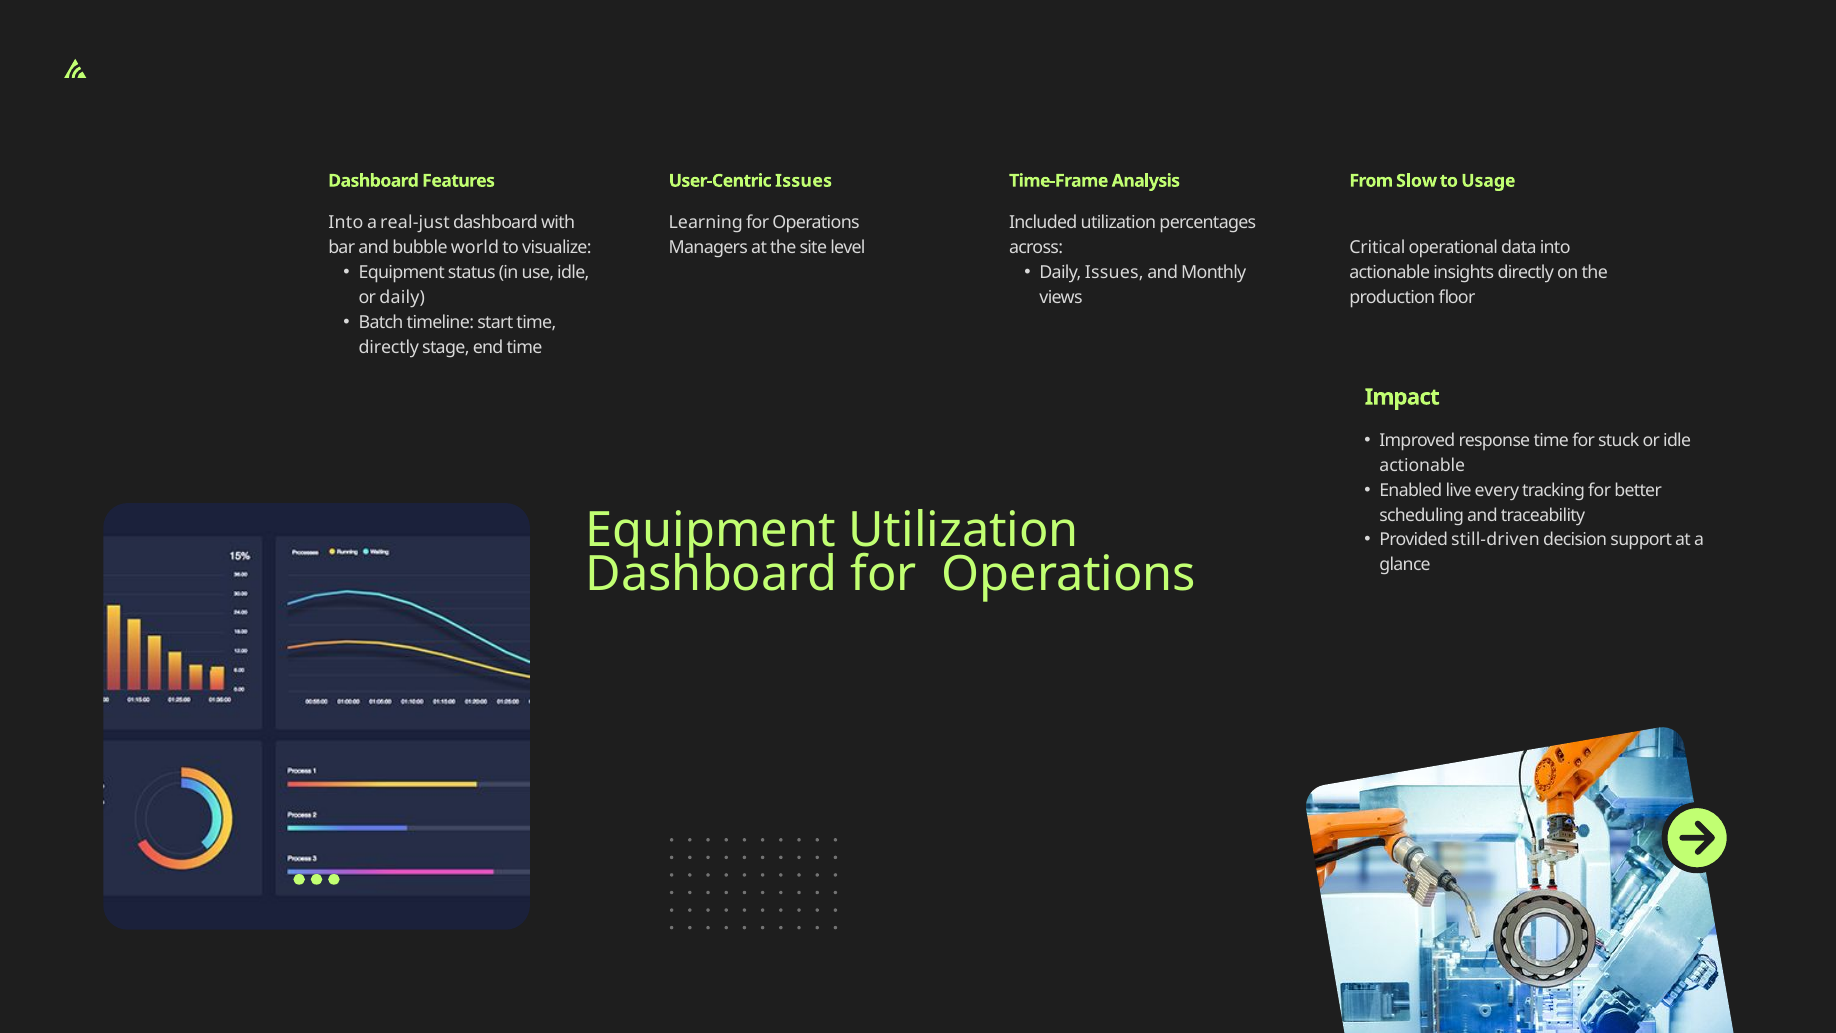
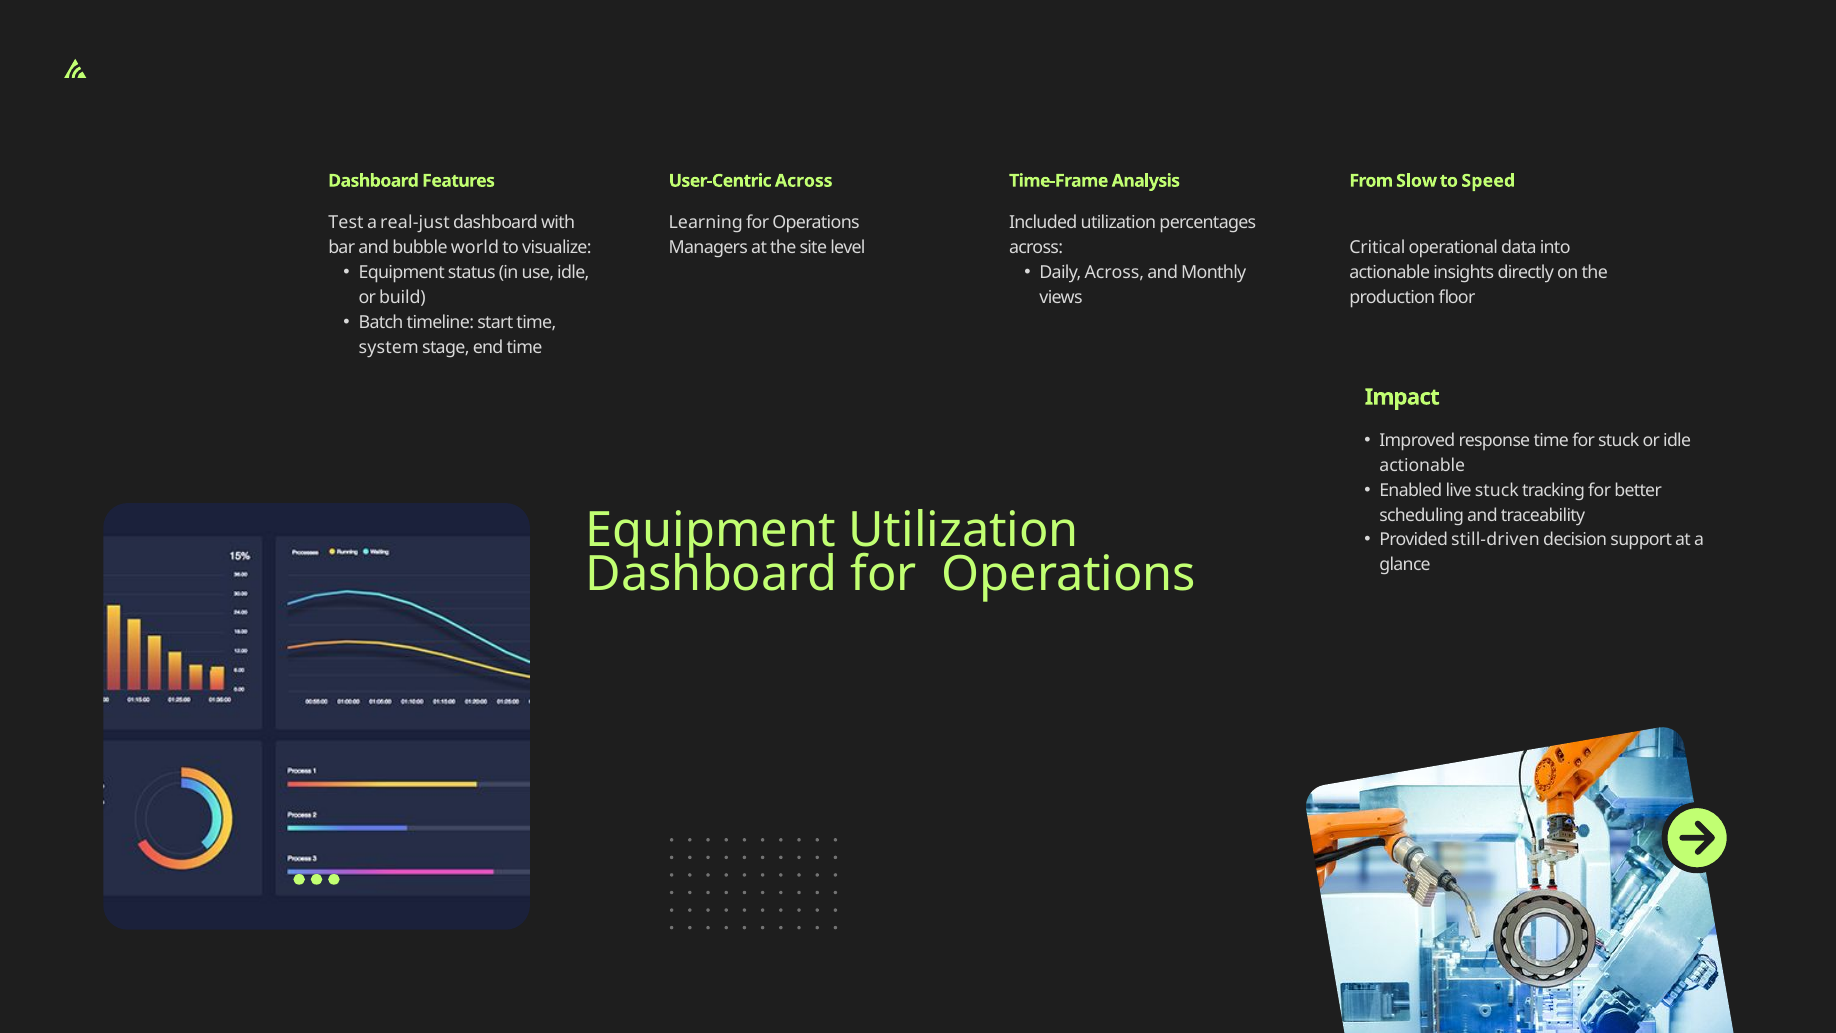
User-Centric Issues: Issues -> Across
Usage: Usage -> Speed
Into at (346, 223): Into -> Test
Daily Issues: Issues -> Across
or daily: daily -> build
directly at (389, 348): directly -> system
live every: every -> stuck
